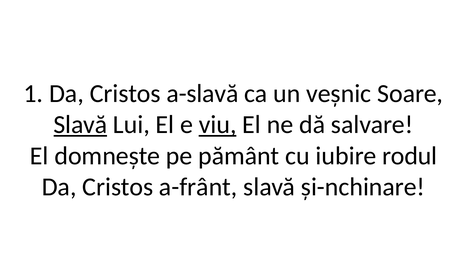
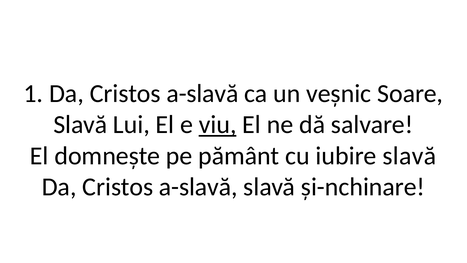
Slavă at (80, 125) underline: present -> none
iubire rodul: rodul -> slavă
a-frânt at (198, 187): a-frânt -> a-slavă
